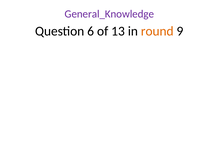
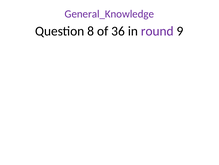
6: 6 -> 8
13: 13 -> 36
round colour: orange -> purple
